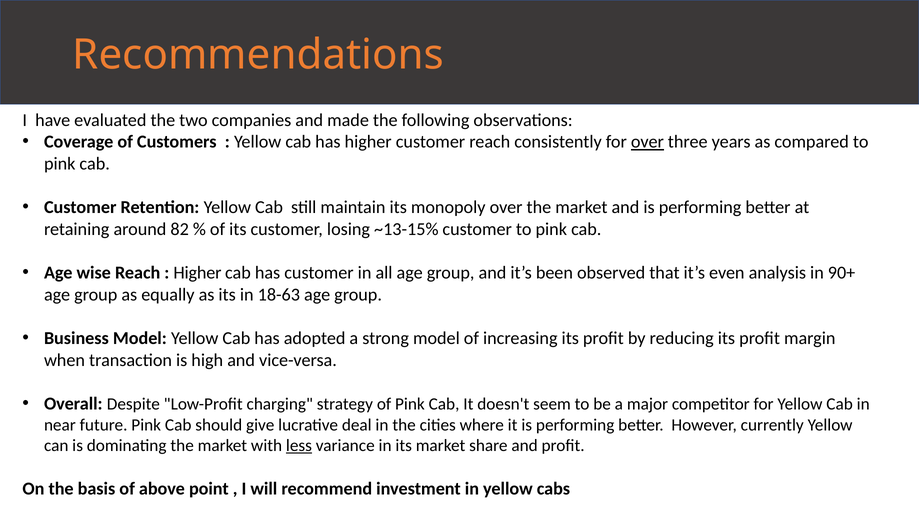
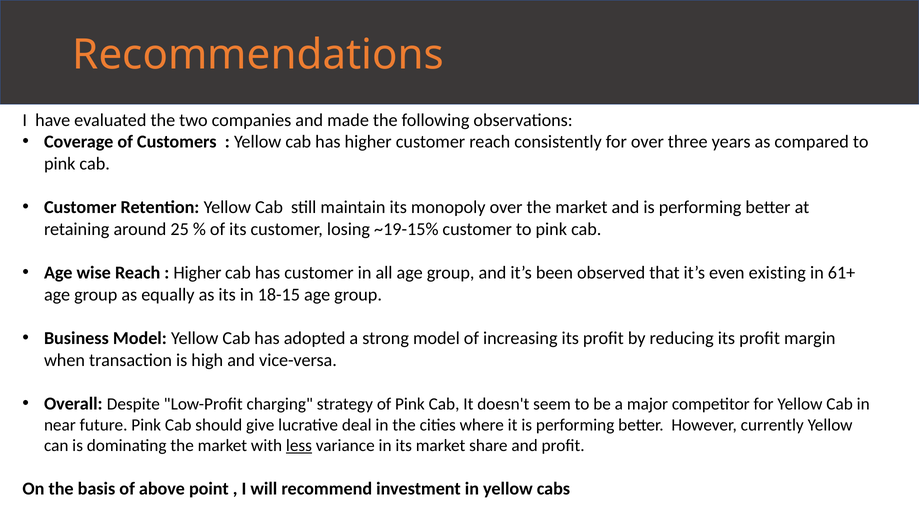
over at (647, 142) underline: present -> none
82: 82 -> 25
~13-15%: ~13-15% -> ~19-15%
analysis: analysis -> existing
90+: 90+ -> 61+
18-63: 18-63 -> 18-15
